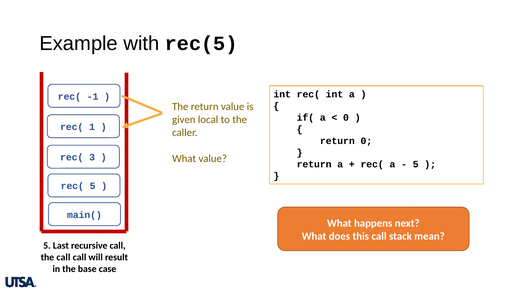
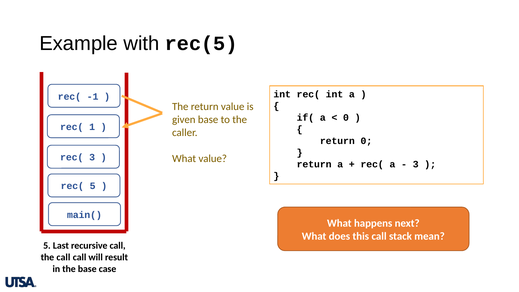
given local: local -> base
5 at (416, 164): 5 -> 3
